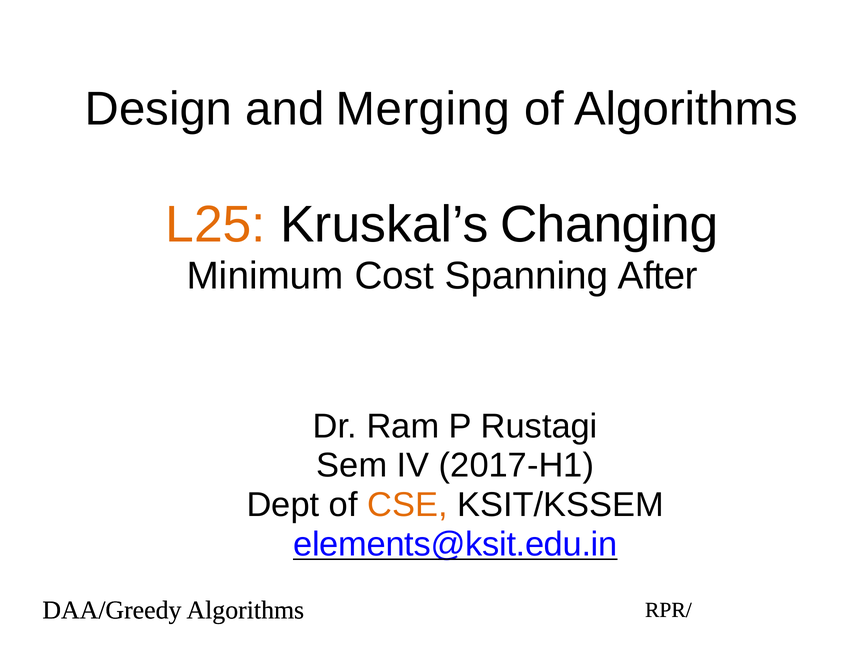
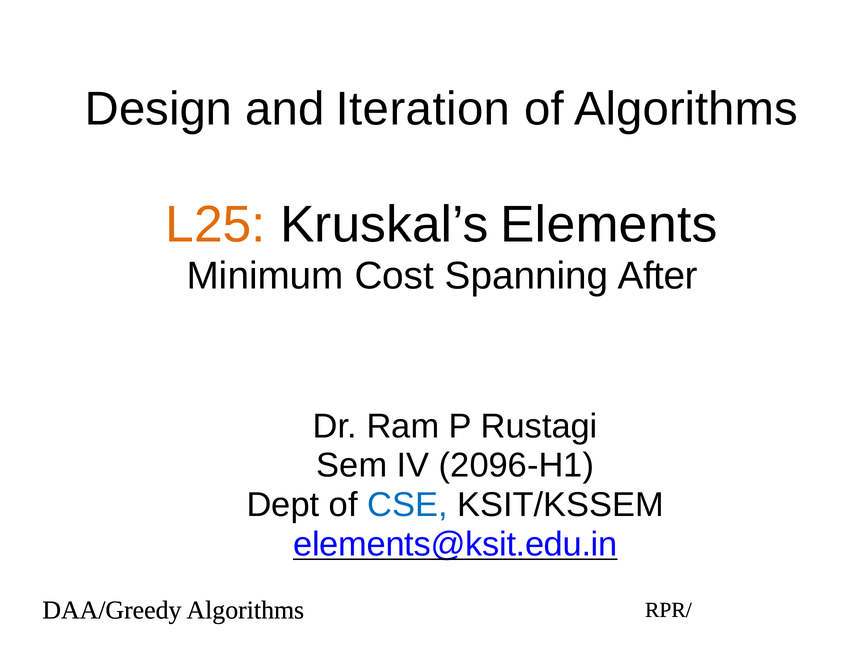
Merging: Merging -> Iteration
Changing: Changing -> Elements
2017-H1: 2017-H1 -> 2096-H1
CSE colour: orange -> blue
